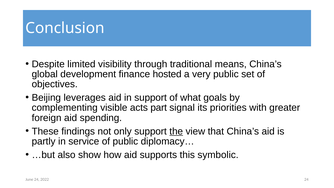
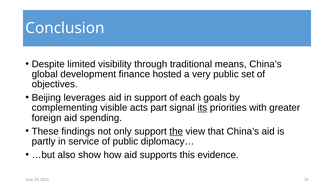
what: what -> each
its underline: none -> present
symbolic: symbolic -> evidence
